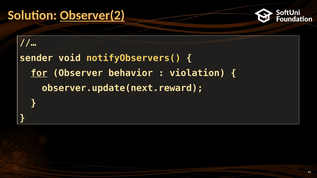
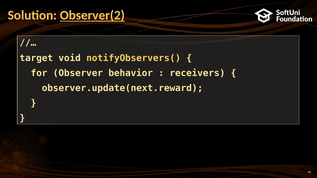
sender: sender -> target
for underline: present -> none
violation: violation -> receivers
